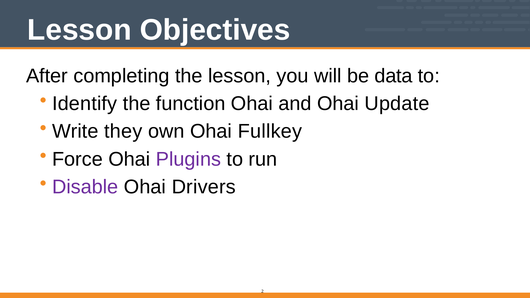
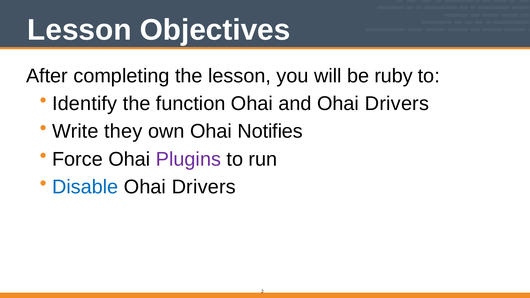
data: data -> ruby
and Ohai Update: Update -> Drivers
Fullkey: Fullkey -> Notifies
Disable colour: purple -> blue
